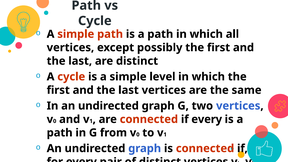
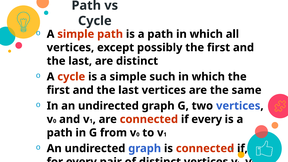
level: level -> such
